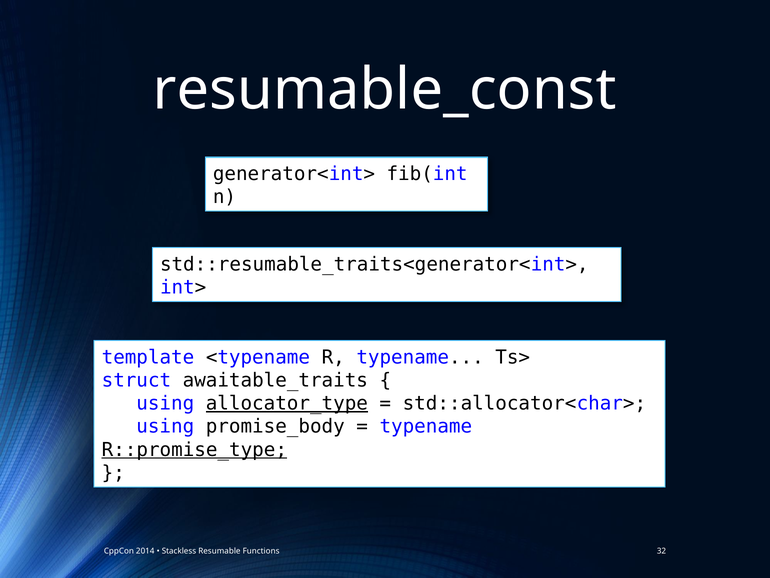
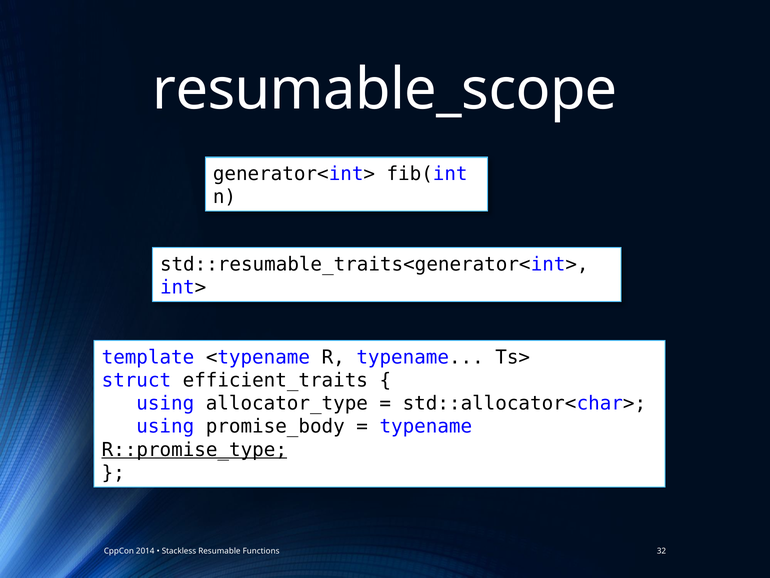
resumable_const: resumable_const -> resumable_scope
awaitable_traits: awaitable_traits -> efficient_traits
allocator_type underline: present -> none
